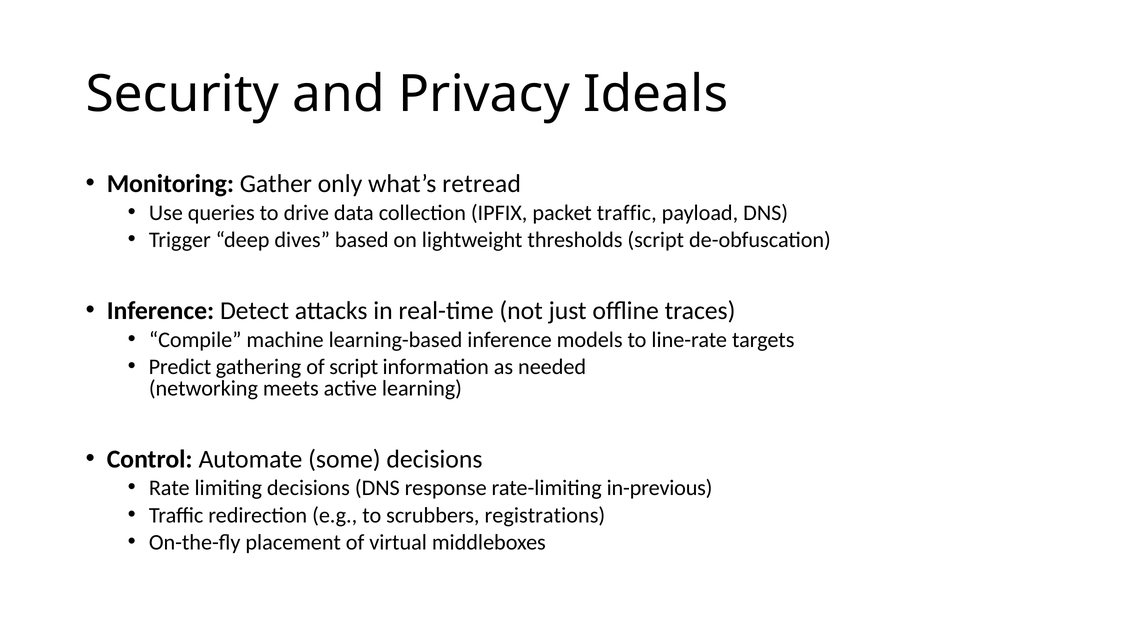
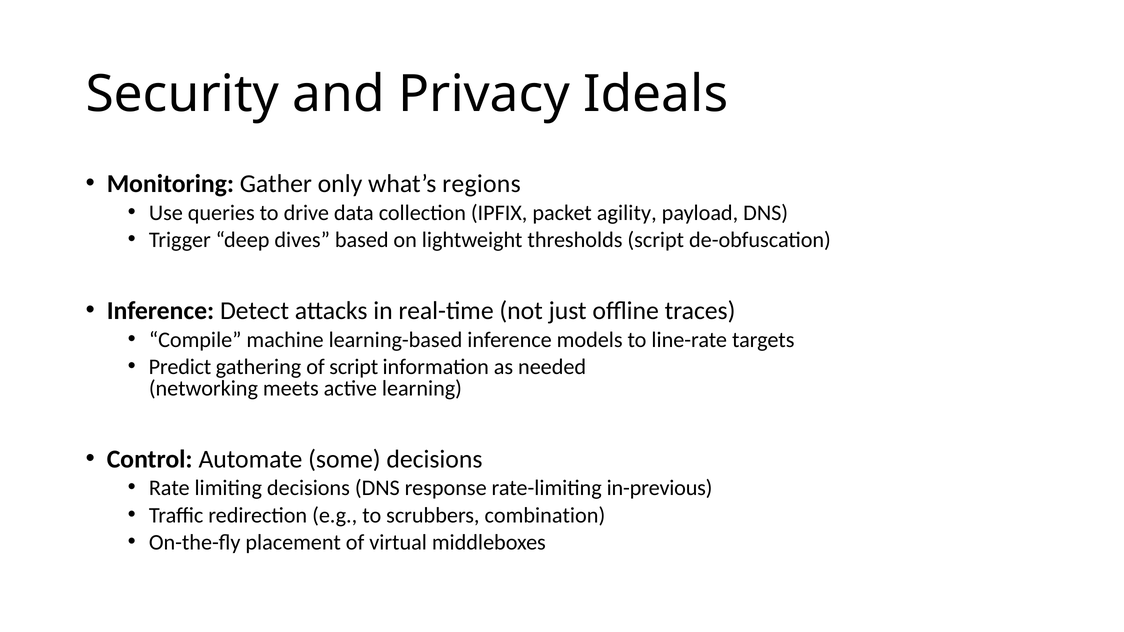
retread: retread -> regions
packet traffic: traffic -> agility
registrations: registrations -> combination
